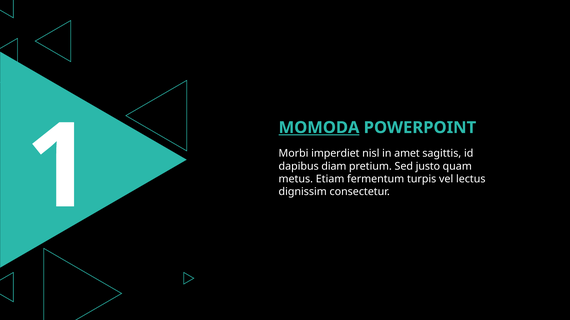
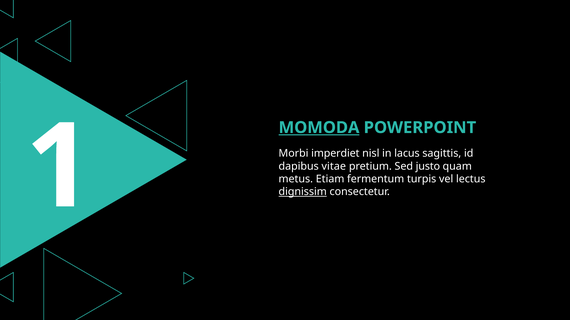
amet: amet -> lacus
diam: diam -> vitae
dignissim underline: none -> present
